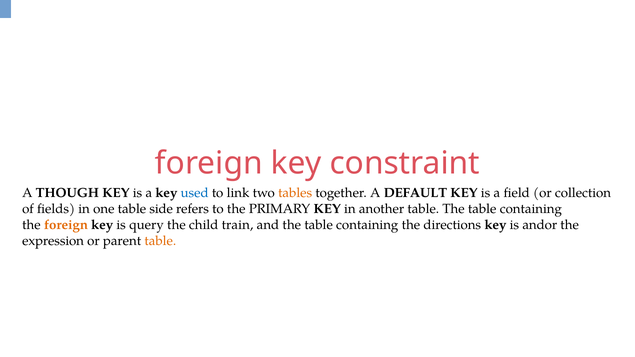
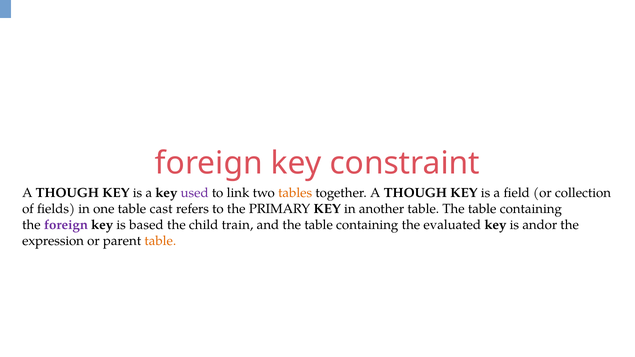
used colour: blue -> purple
together A DEFAULT: DEFAULT -> THOUGH
side: side -> cast
foreign at (66, 225) colour: orange -> purple
query: query -> based
directions: directions -> evaluated
